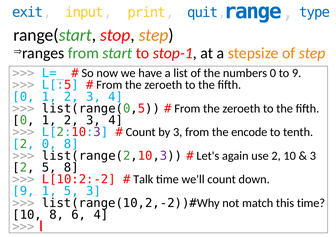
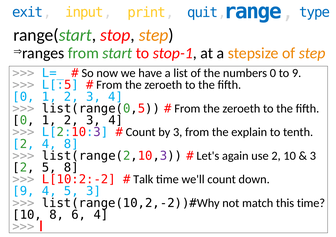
encode: encode -> explain
2 0: 0 -> 4
9 1: 1 -> 4
